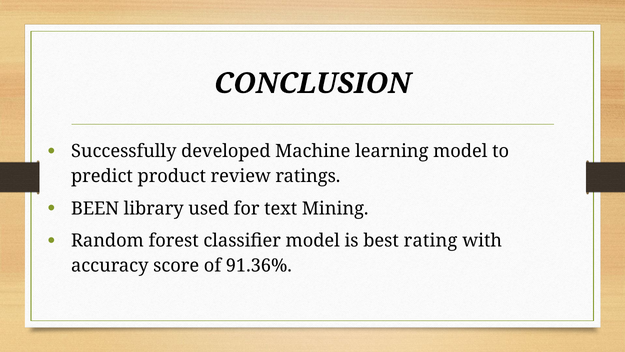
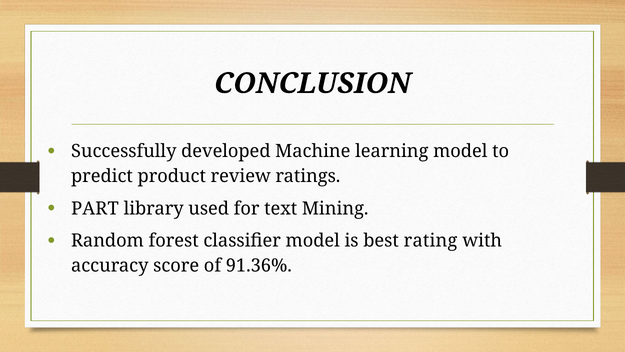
BEEN: BEEN -> PART
